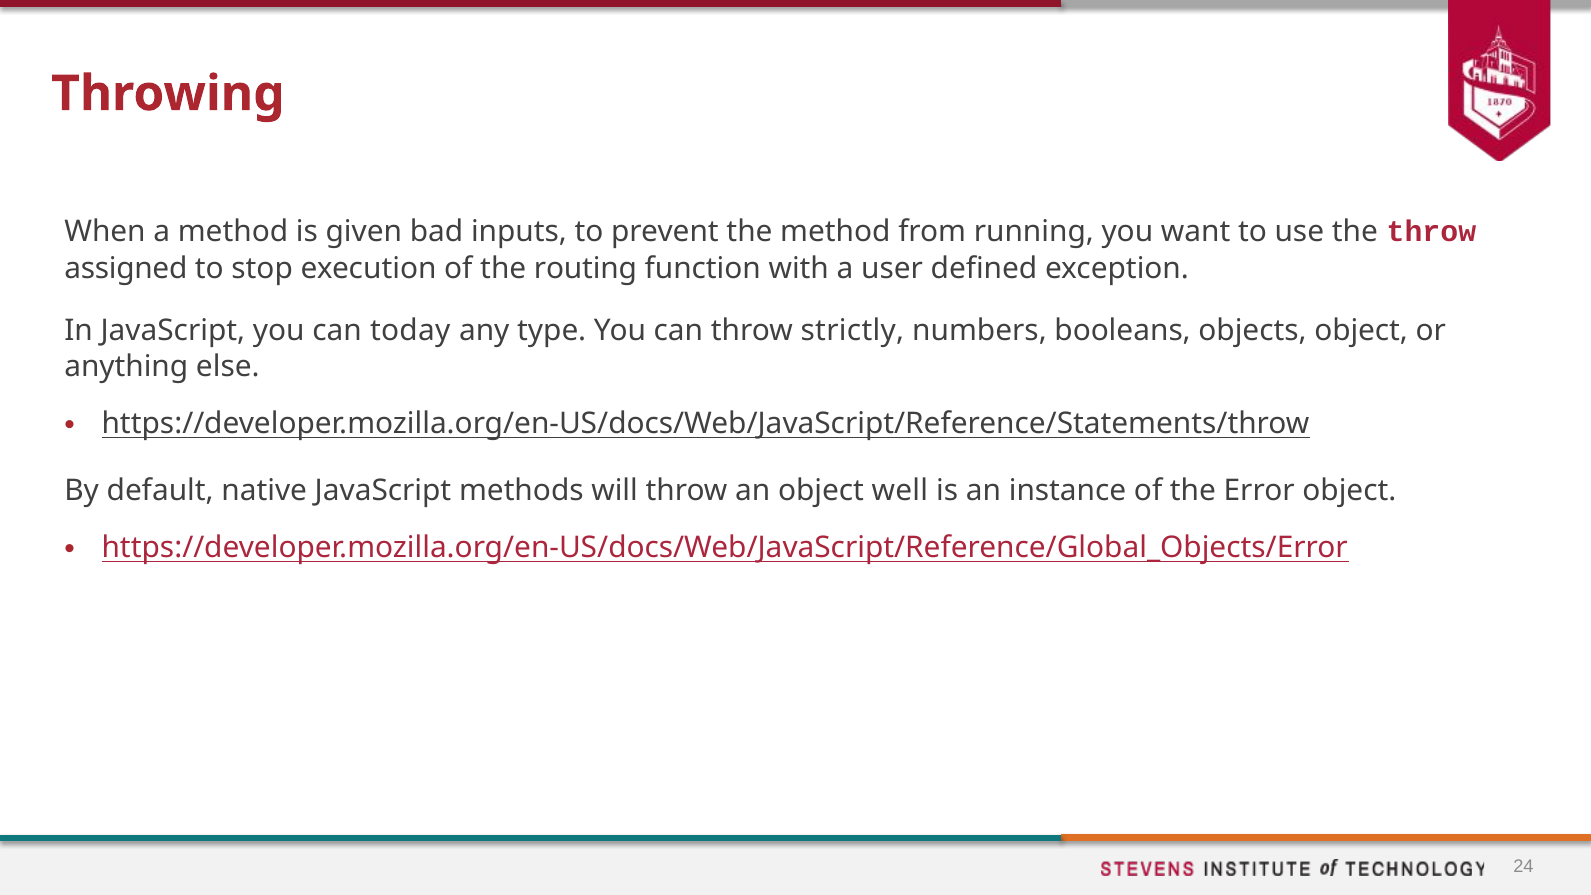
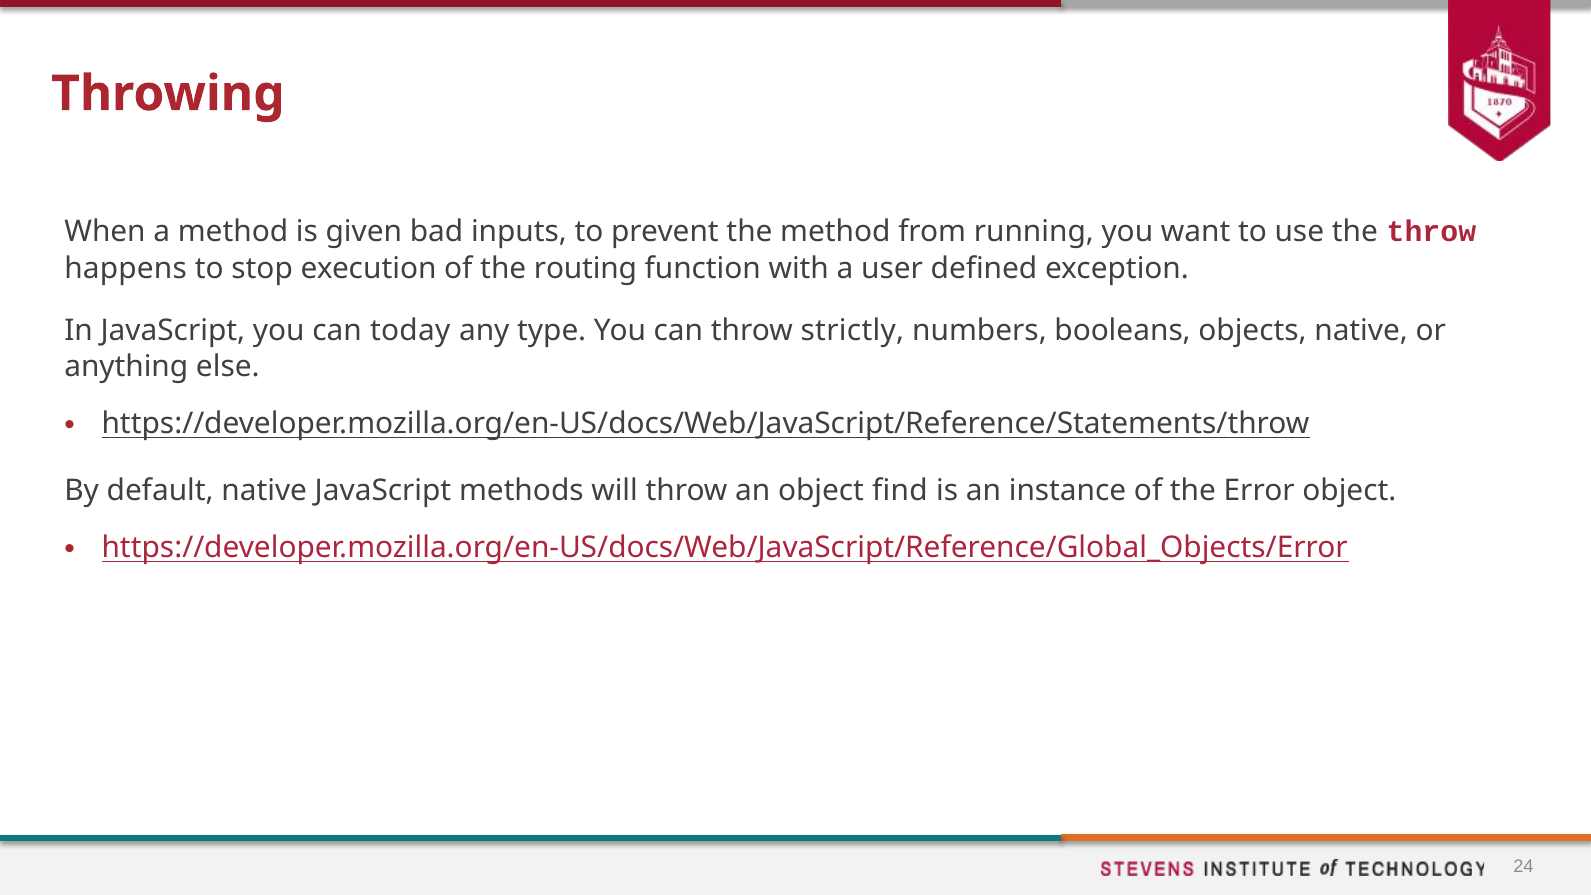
assigned: assigned -> happens
objects object: object -> native
well: well -> find
